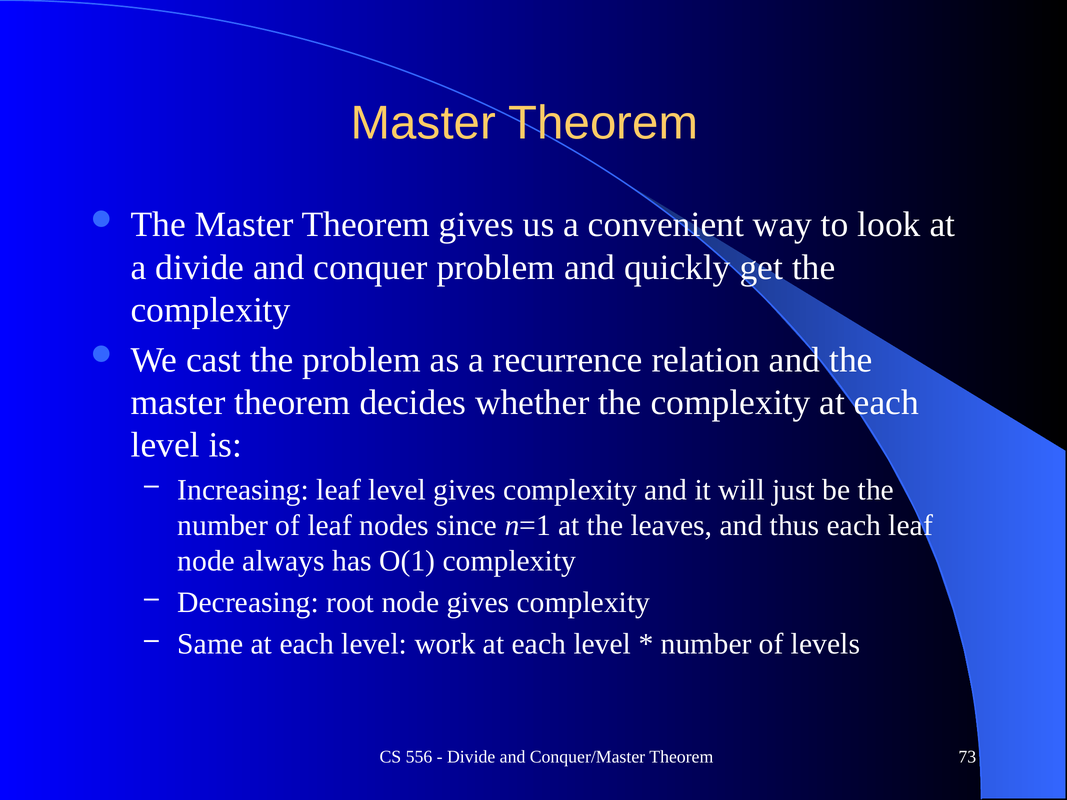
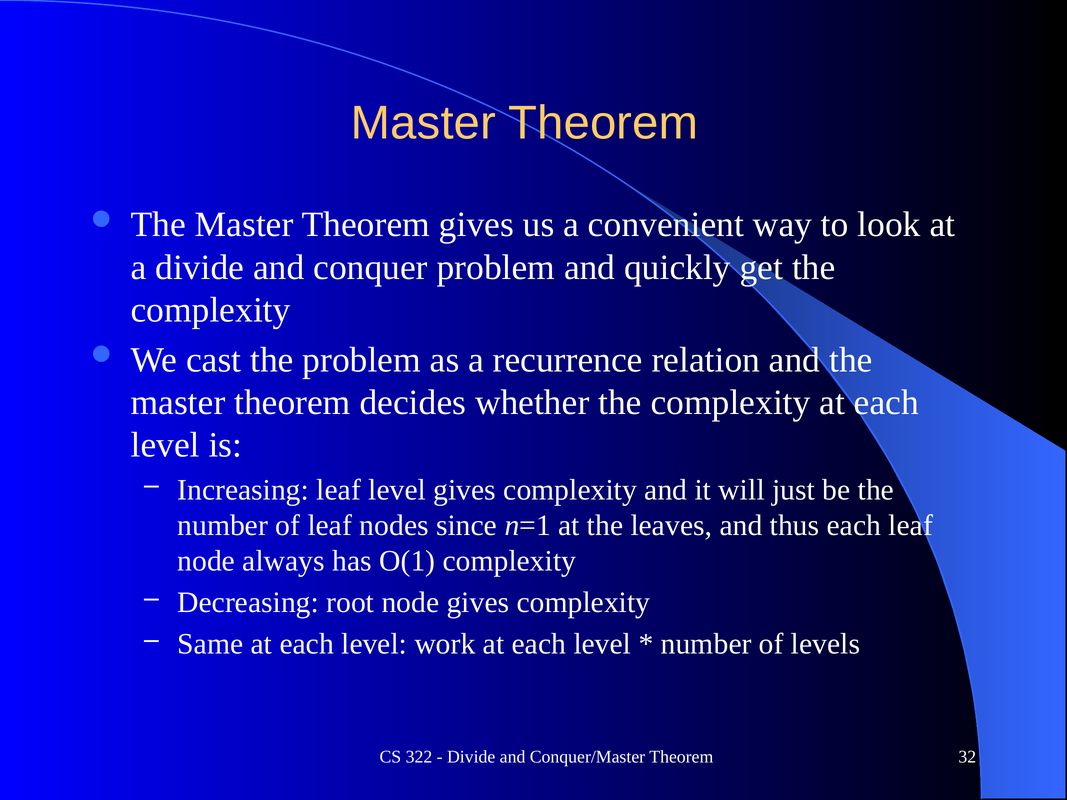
556: 556 -> 322
73: 73 -> 32
